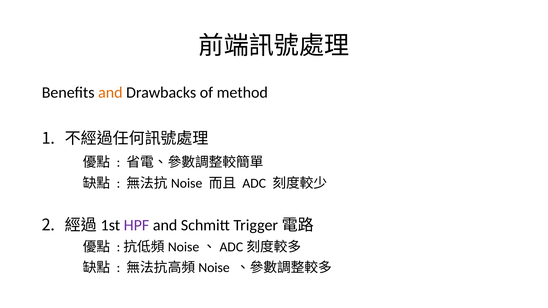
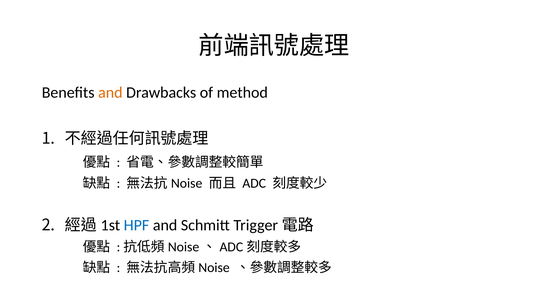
HPF colour: purple -> blue
